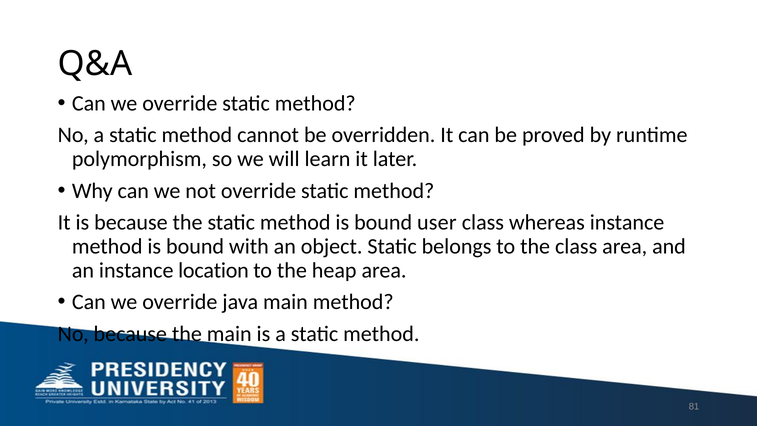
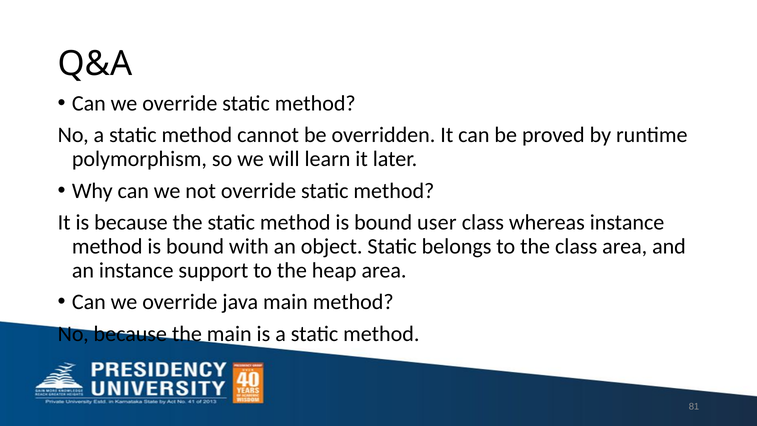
location: location -> support
